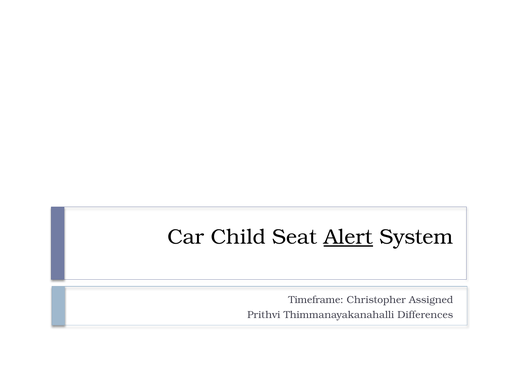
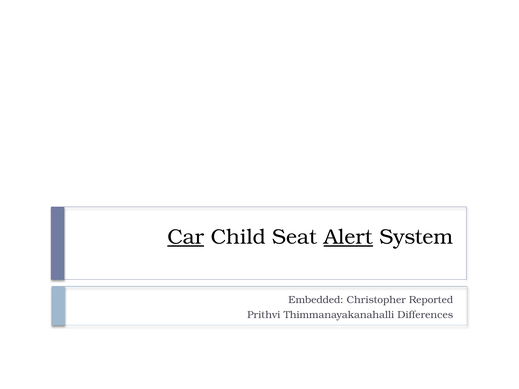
Car underline: none -> present
Timeframe: Timeframe -> Embedded
Assigned: Assigned -> Reported
